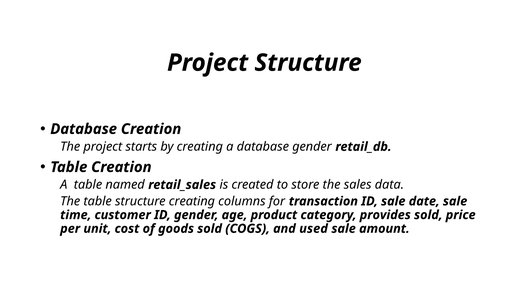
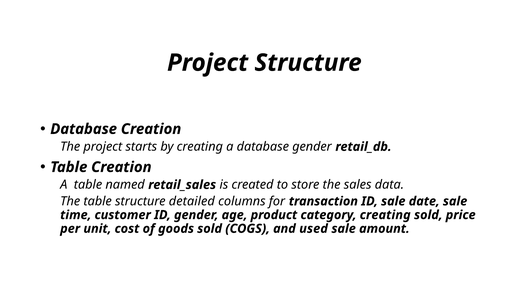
structure creating: creating -> detailed
category provides: provides -> creating
